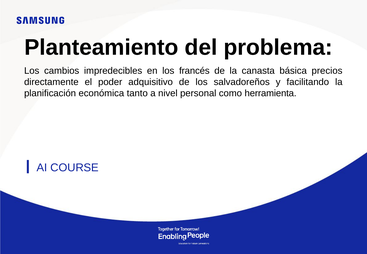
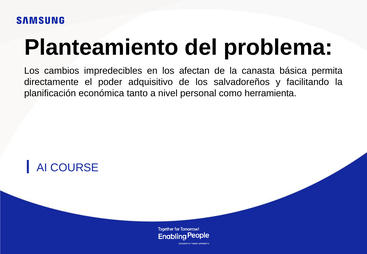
francés: francés -> afectan
precios: precios -> permita
